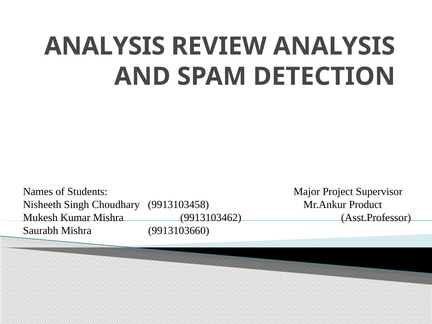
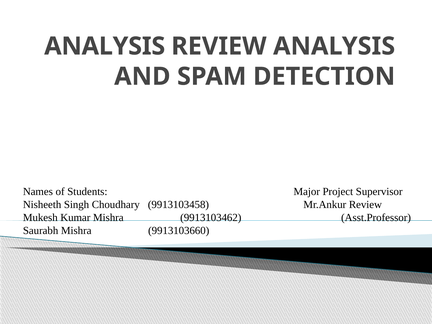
Mr.Ankur Product: Product -> Review
